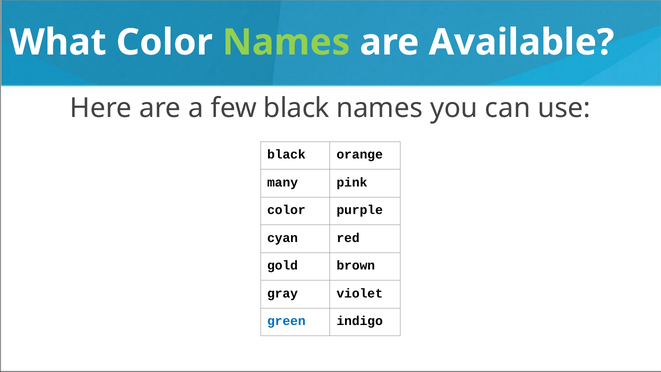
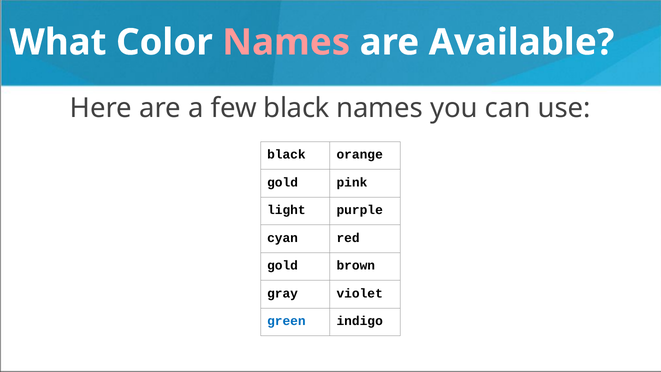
Names at (286, 42) colour: light green -> pink
many at (283, 182): many -> gold
color at (286, 210): color -> light
